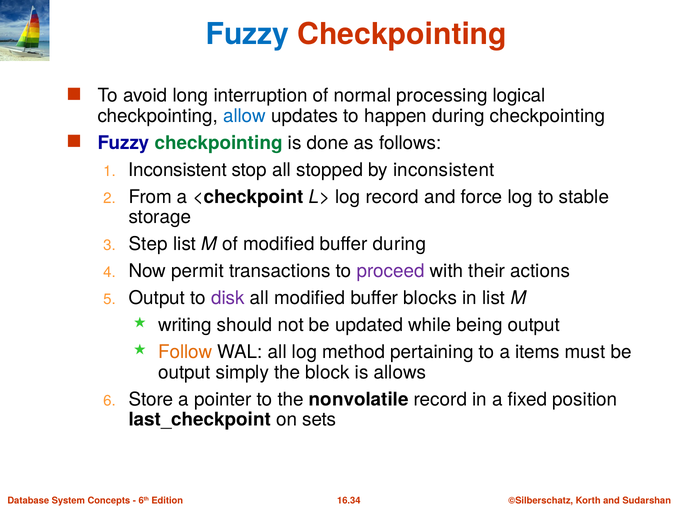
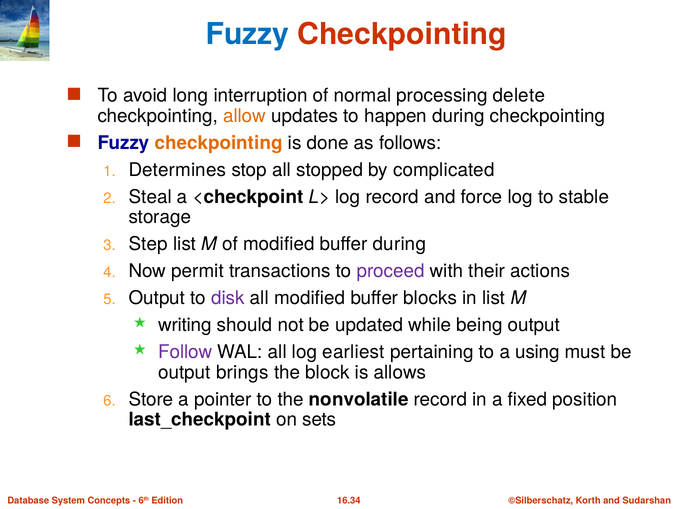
logical: logical -> delete
allow colour: blue -> orange
checkpointing at (219, 143) colour: green -> orange
Inconsistent at (178, 170): Inconsistent -> Determines
by inconsistent: inconsistent -> complicated
From: From -> Steal
Follow colour: orange -> purple
method: method -> earliest
items: items -> using
simply: simply -> brings
